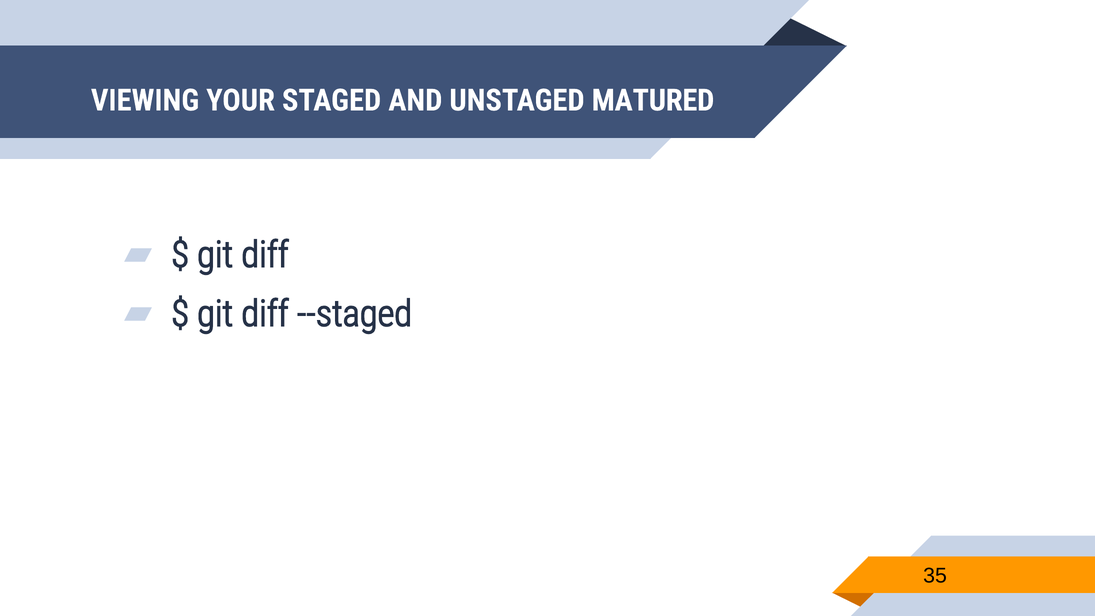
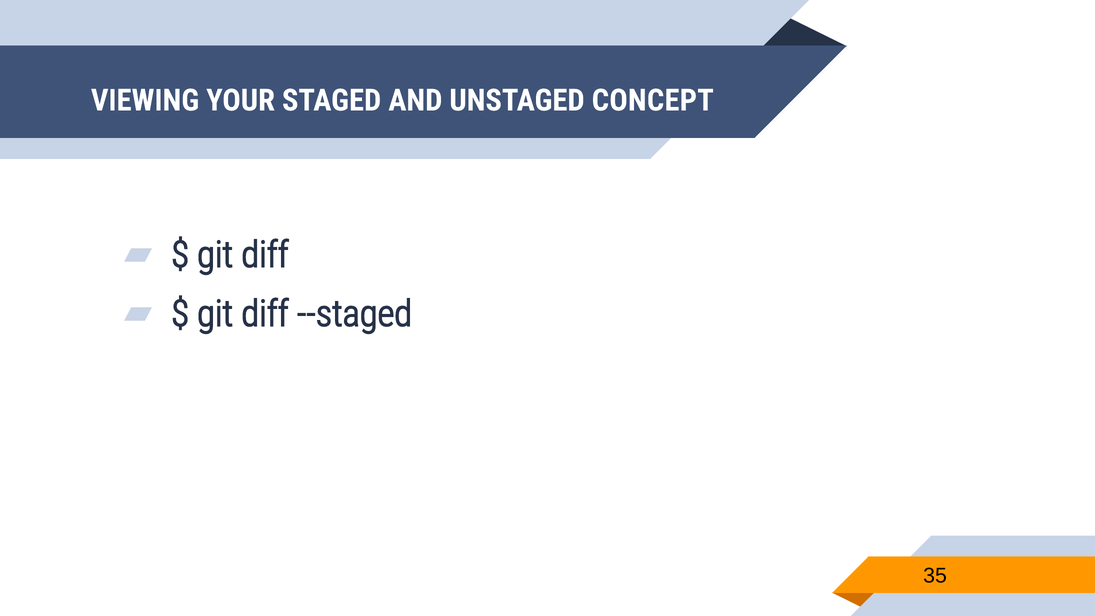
MATURED: MATURED -> CONCEPT
